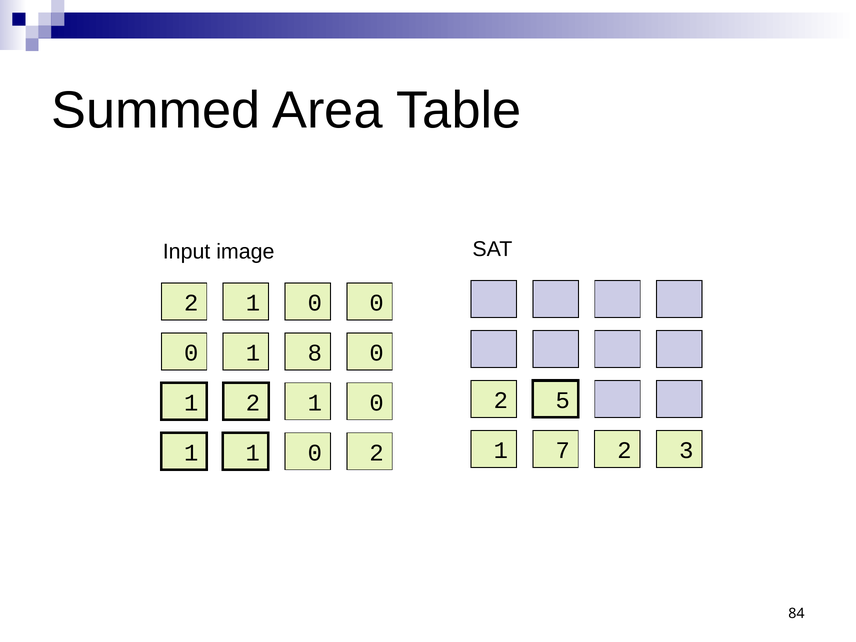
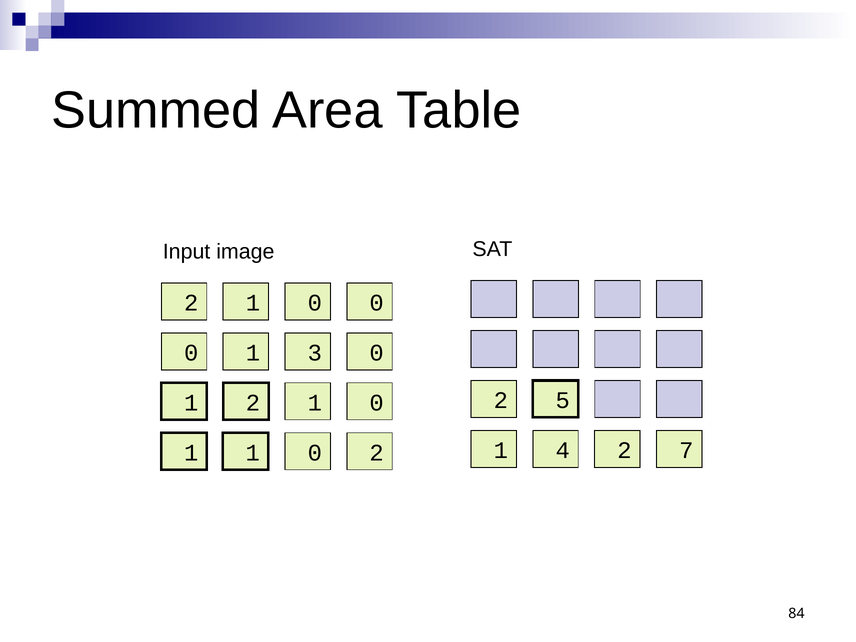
8: 8 -> 3
7: 7 -> 4
3: 3 -> 7
